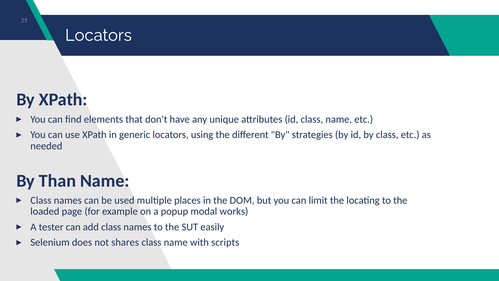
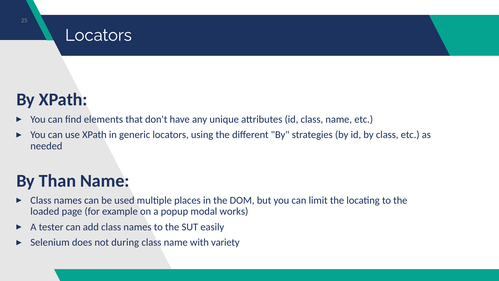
shares: shares -> during
scripts: scripts -> variety
